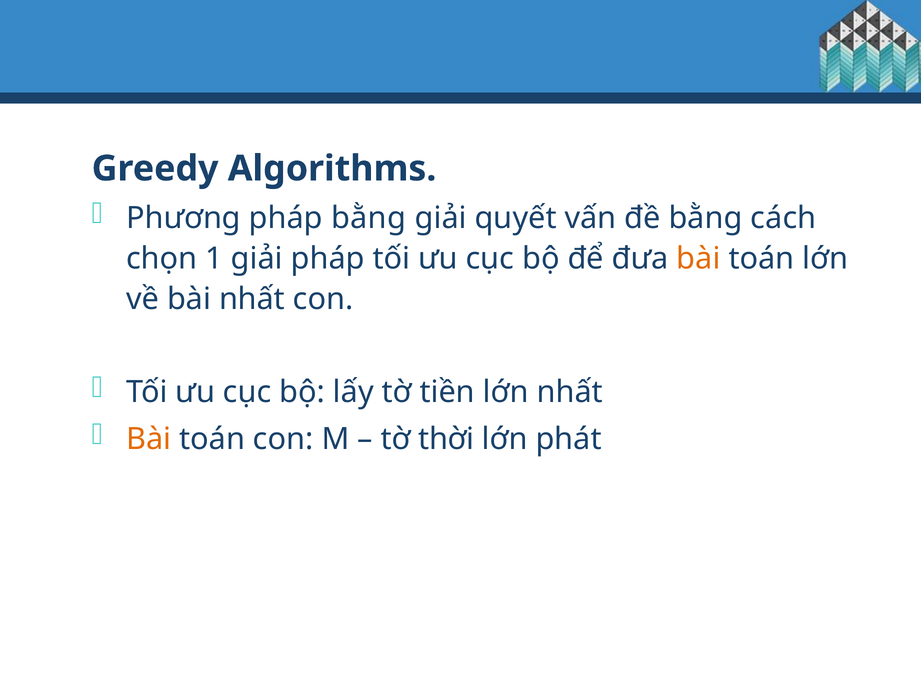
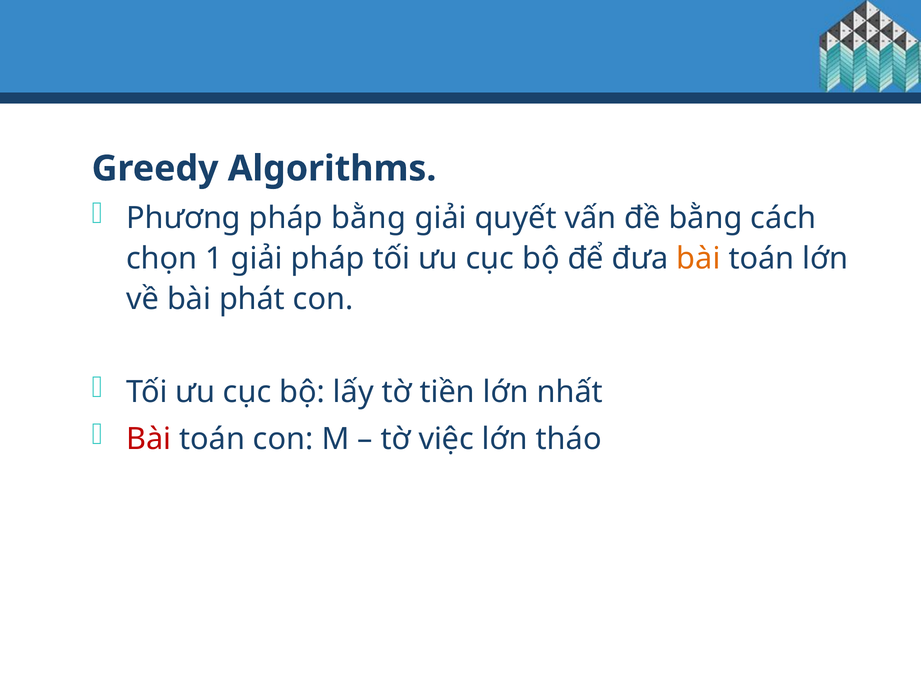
bài nhất: nhất -> phát
Bài at (149, 439) colour: orange -> red
thời: thời -> việc
phát: phát -> tháo
